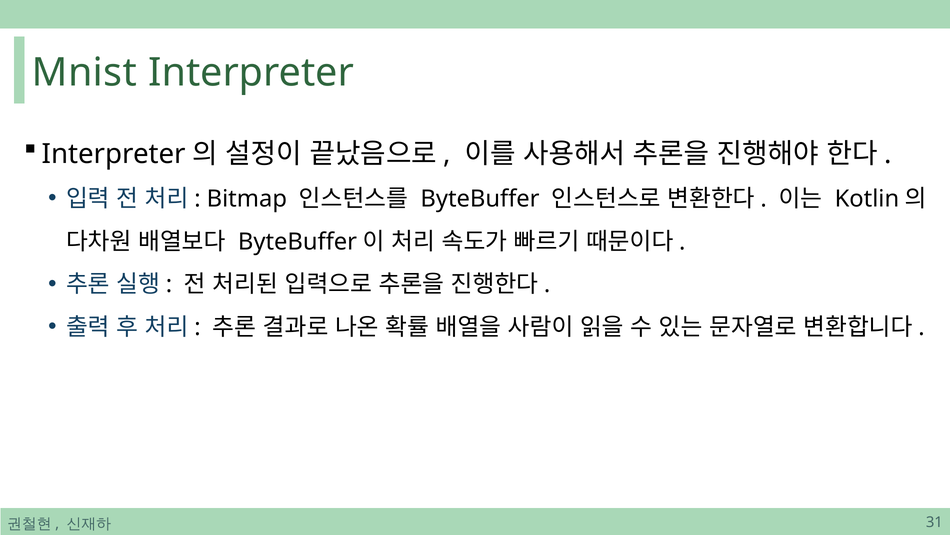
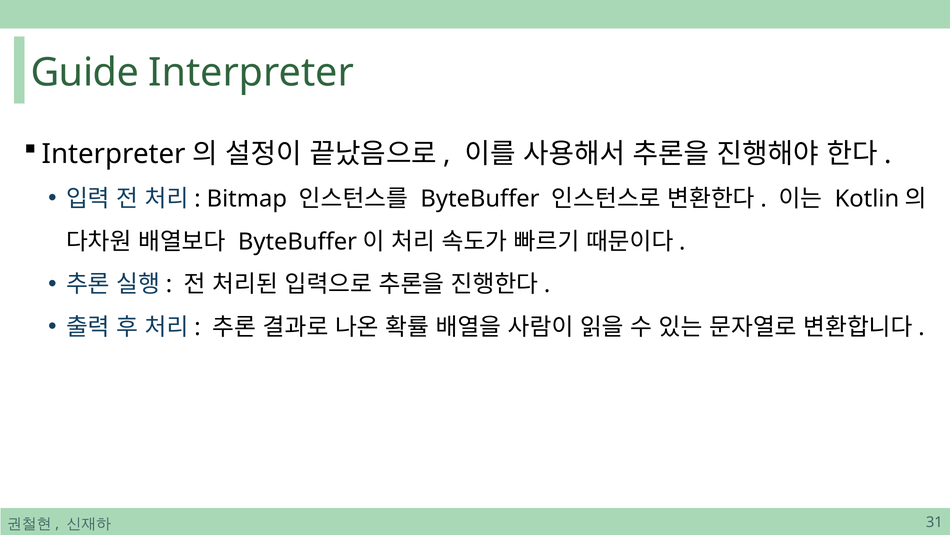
Mnist: Mnist -> Guide
